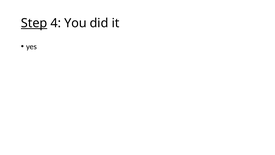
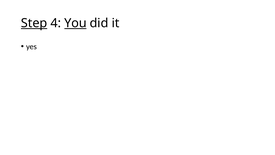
You underline: none -> present
